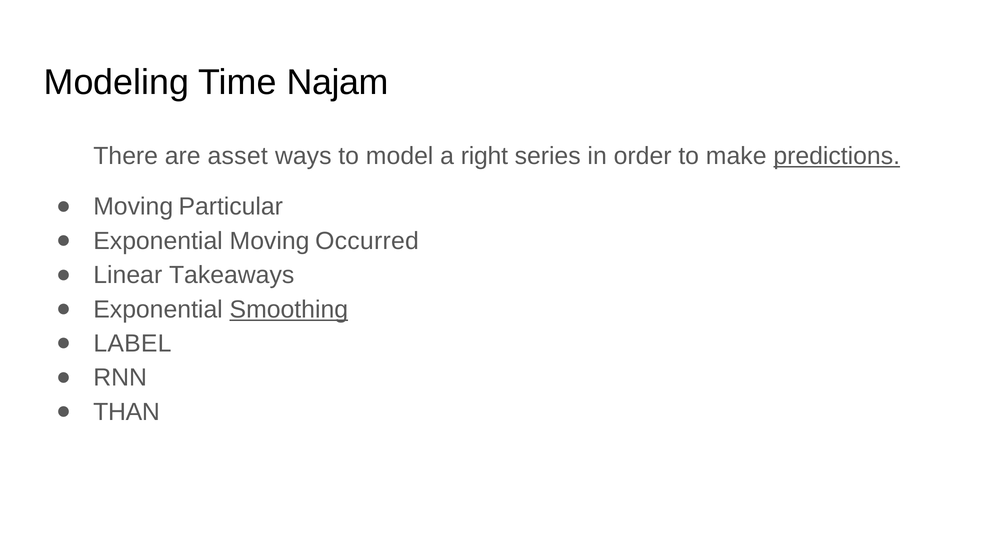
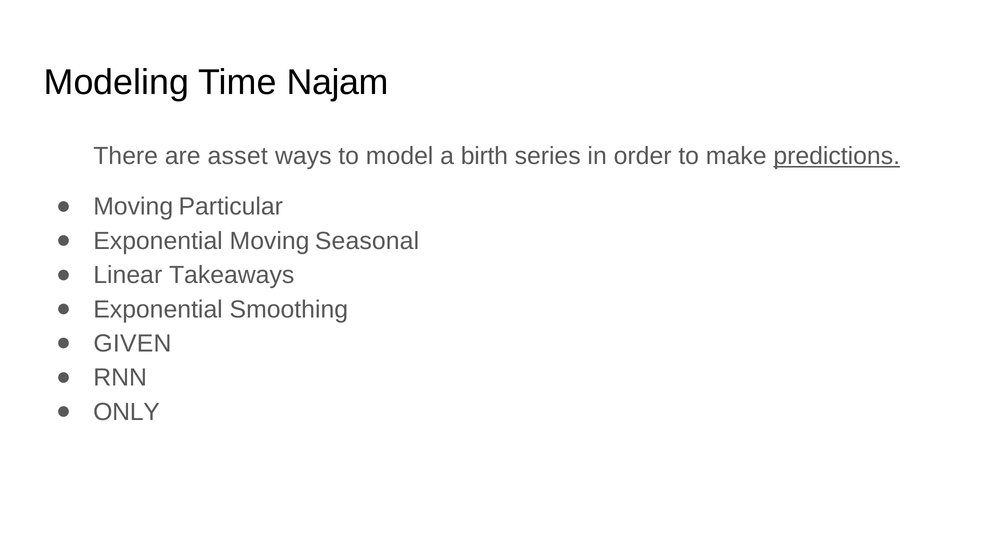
right: right -> birth
Occurred: Occurred -> Seasonal
Smoothing underline: present -> none
LABEL: LABEL -> GIVEN
THAN: THAN -> ONLY
